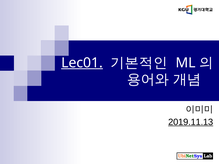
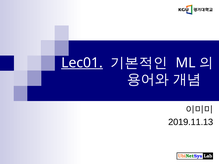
2019.11.13 underline: present -> none
